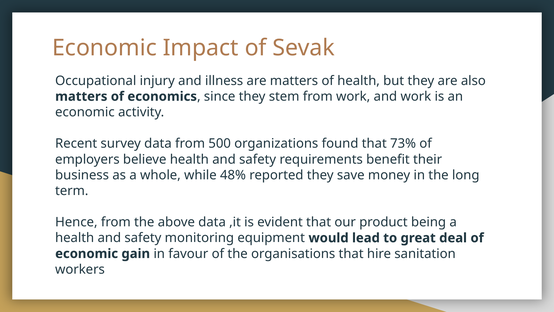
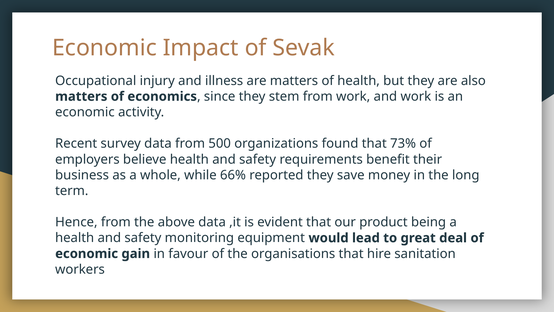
48%: 48% -> 66%
